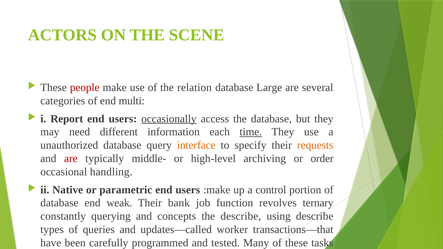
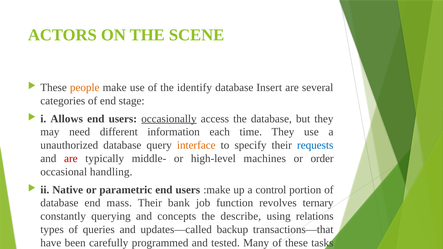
people colour: red -> orange
relation: relation -> identify
Large: Large -> Insert
multi: multi -> stage
Report: Report -> Allows
time underline: present -> none
requests colour: orange -> blue
archiving: archiving -> machines
weak: weak -> mass
using describe: describe -> relations
worker: worker -> backup
